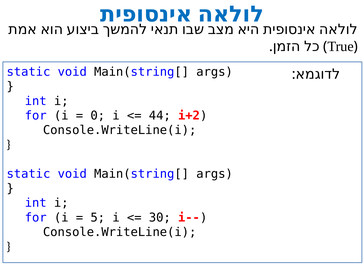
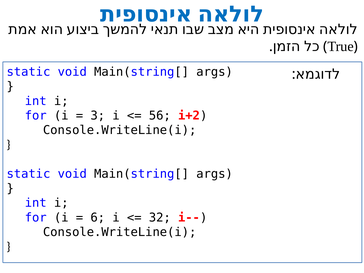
0: 0 -> 3
44: 44 -> 56
5: 5 -> 6
30: 30 -> 32
